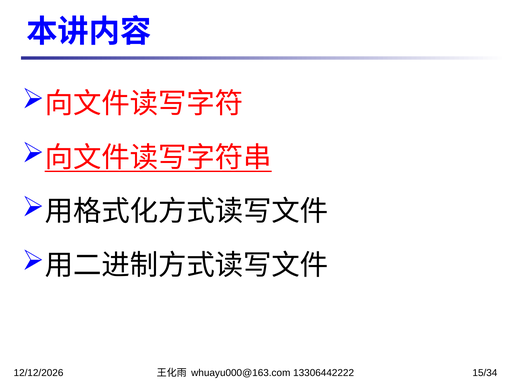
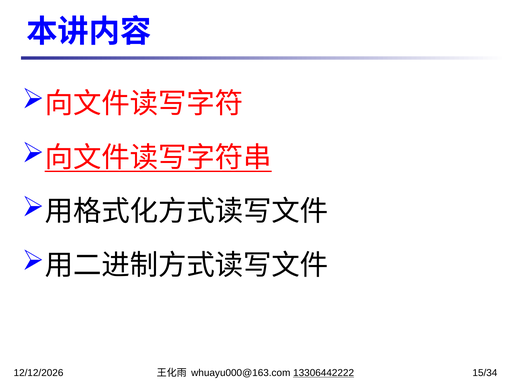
13306442222 underline: none -> present
